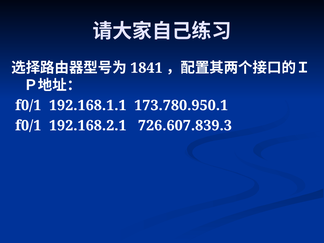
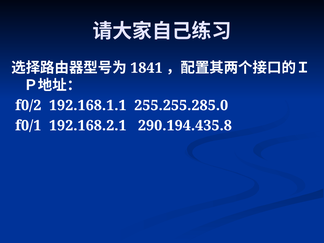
f0/1 at (28, 105): f0/1 -> f0/2
173.780.950.1: 173.780.950.1 -> 255.255.285.0
726.607.839.3: 726.607.839.3 -> 290.194.435.8
